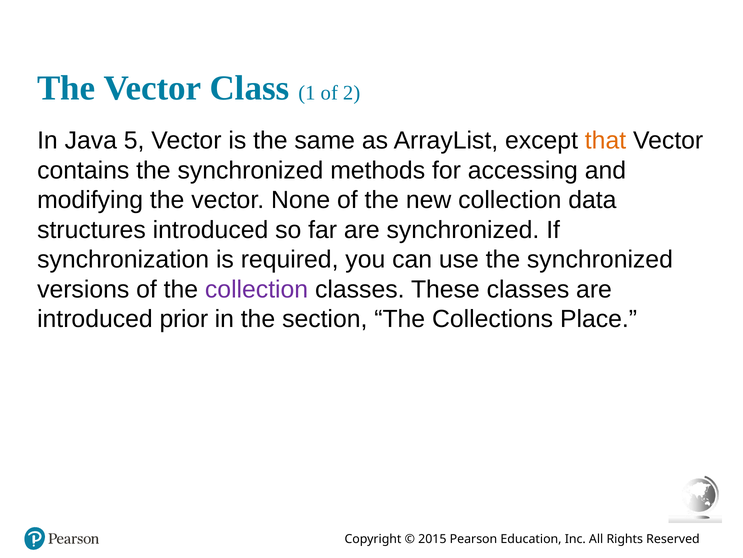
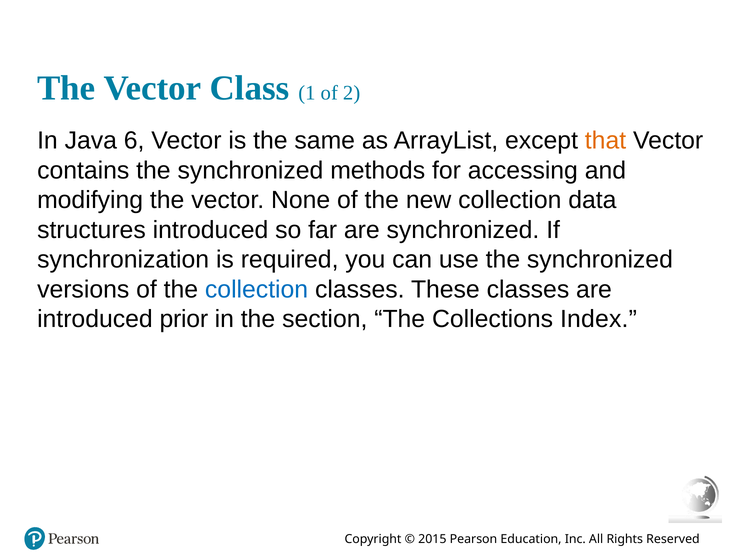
5: 5 -> 6
collection at (257, 289) colour: purple -> blue
Place: Place -> Index
